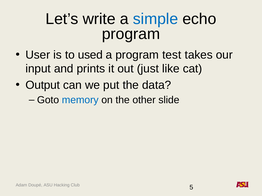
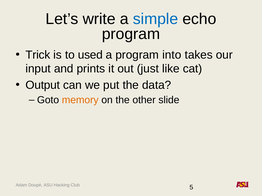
User: User -> Trick
test: test -> into
memory colour: blue -> orange
